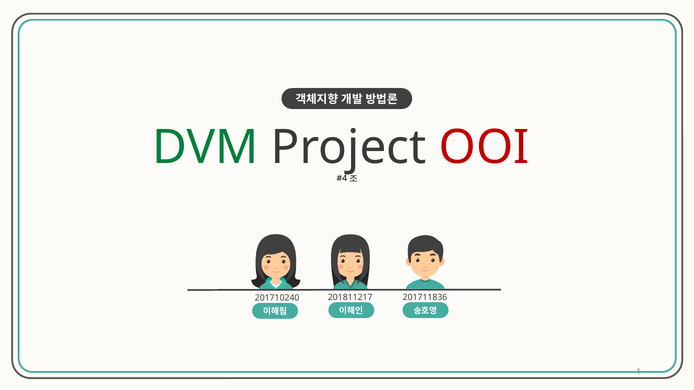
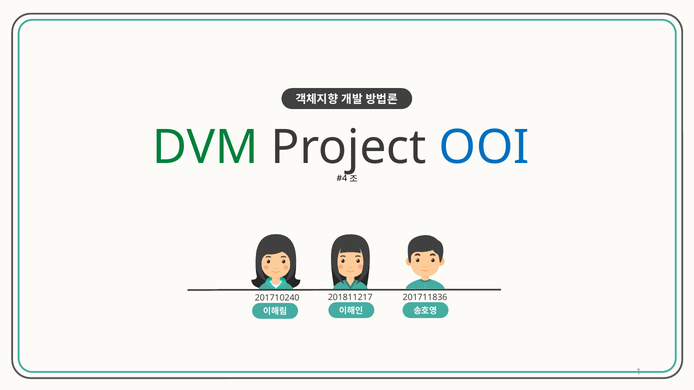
OOI colour: red -> blue
